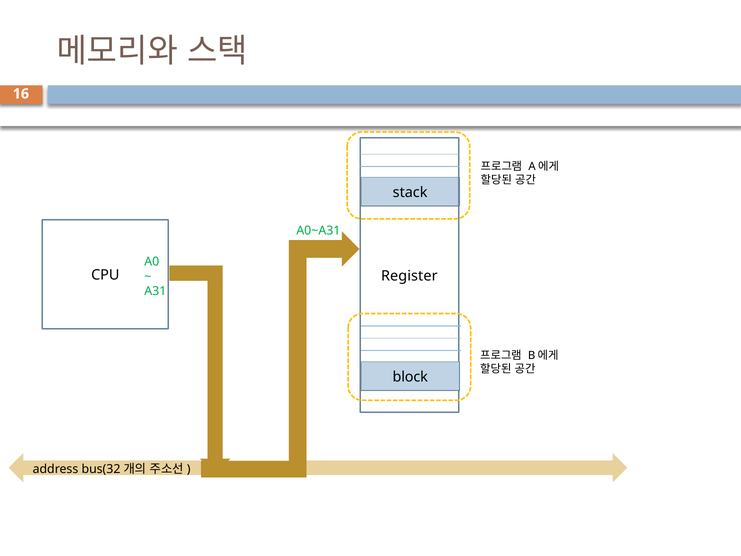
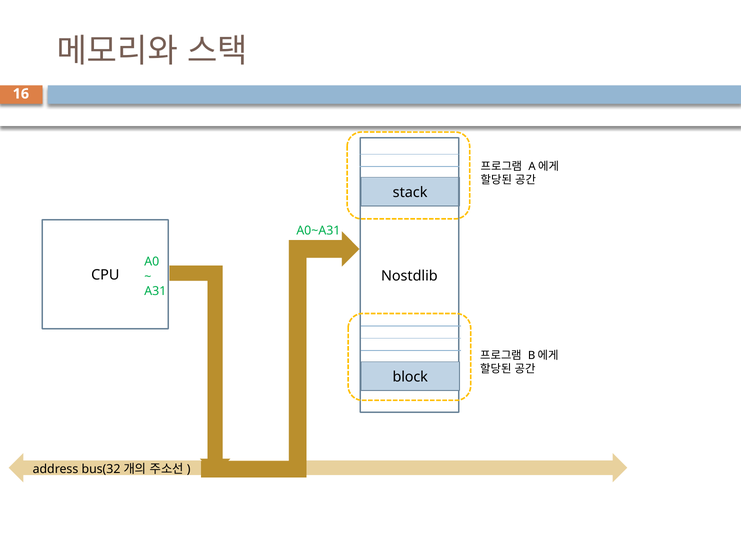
Register: Register -> Nostdlib
